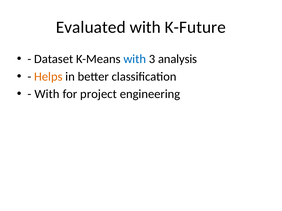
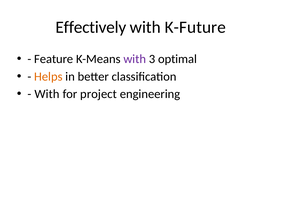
Evaluated: Evaluated -> Effectively
Dataset: Dataset -> Feature
with at (135, 59) colour: blue -> purple
analysis: analysis -> optimal
